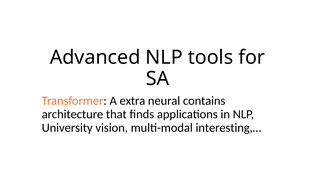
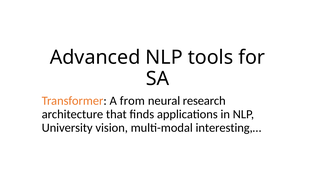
extra: extra -> from
contains: contains -> research
